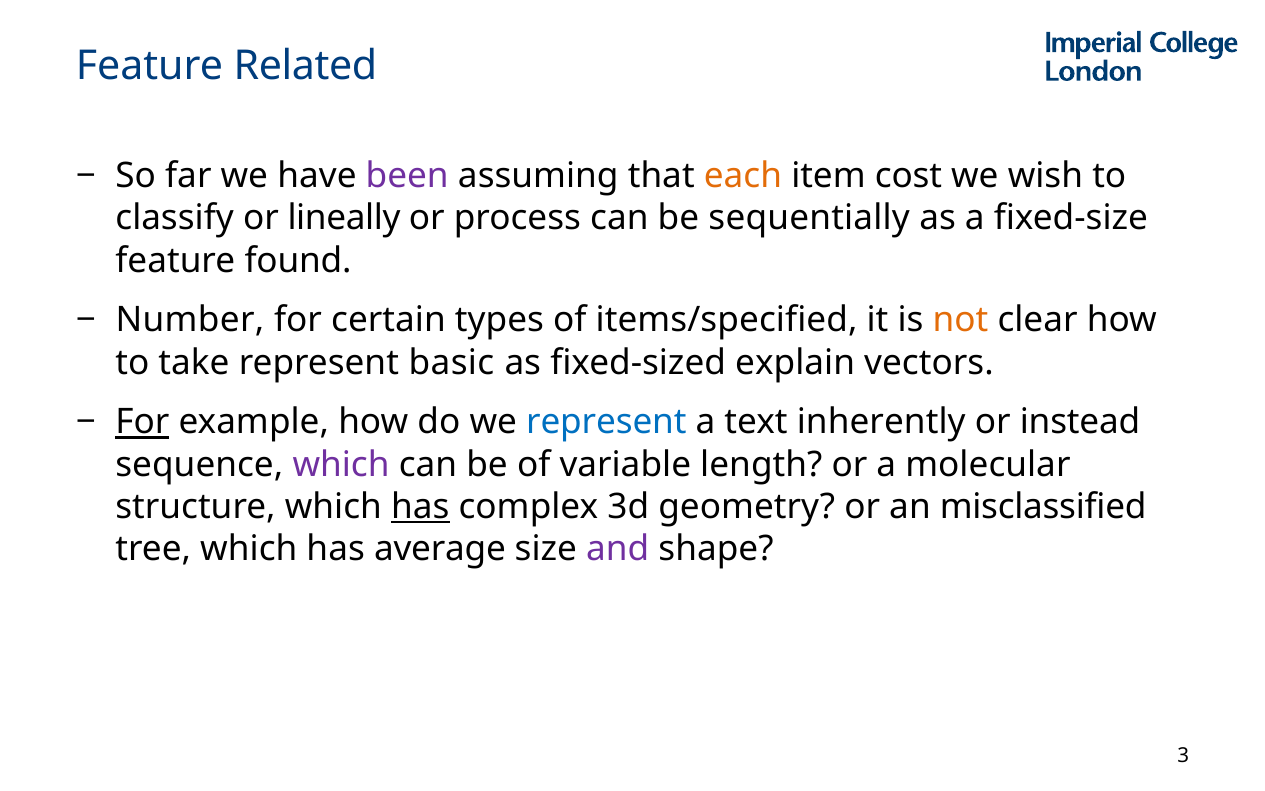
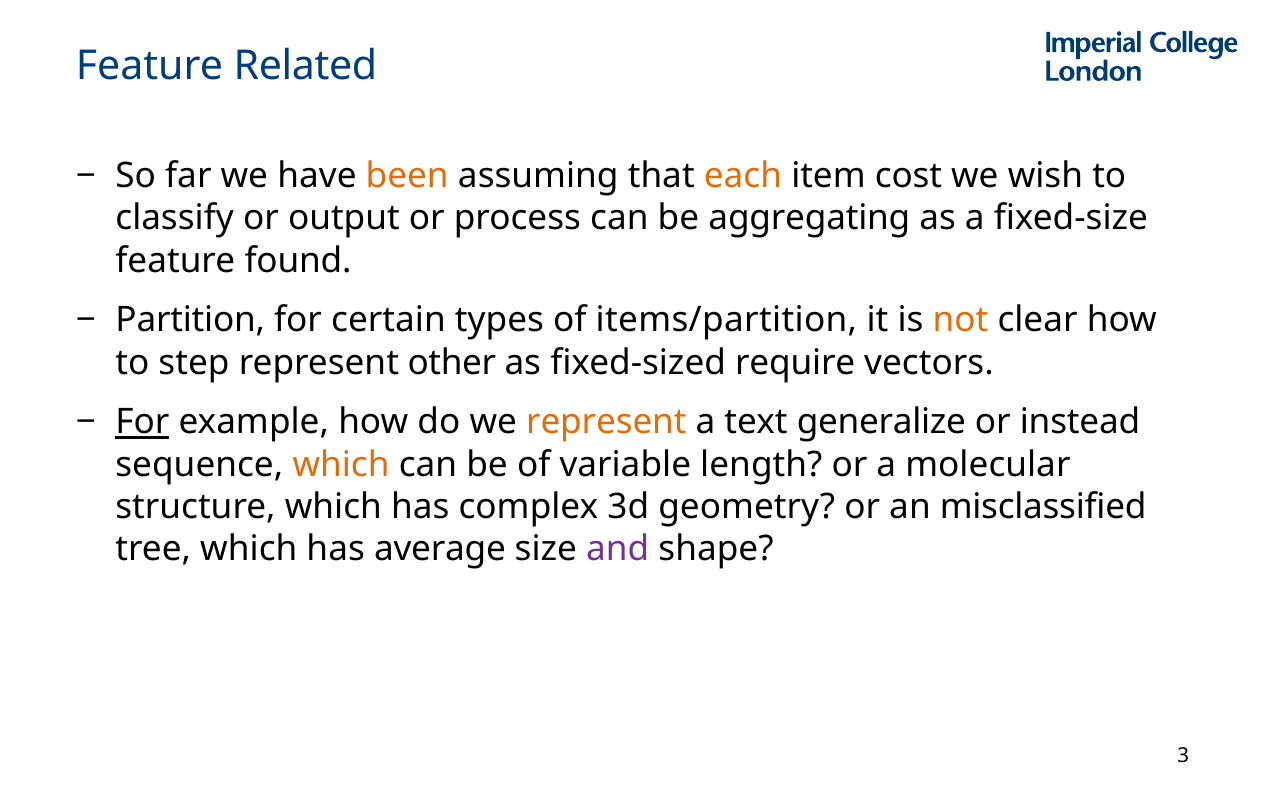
been colour: purple -> orange
lineally: lineally -> output
sequentially: sequentially -> aggregating
Number: Number -> Partition
items/specified: items/specified -> items/partition
take: take -> step
basic: basic -> other
explain: explain -> require
represent at (606, 422) colour: blue -> orange
inherently: inherently -> generalize
which at (341, 464) colour: purple -> orange
has at (420, 507) underline: present -> none
